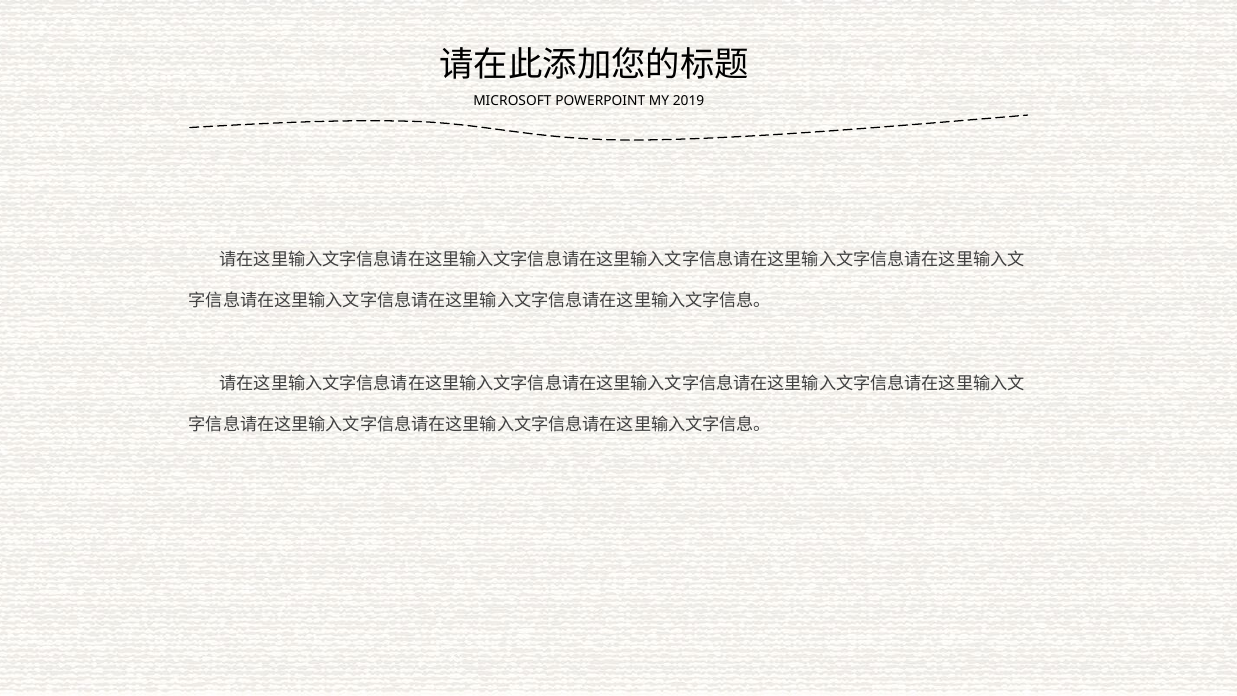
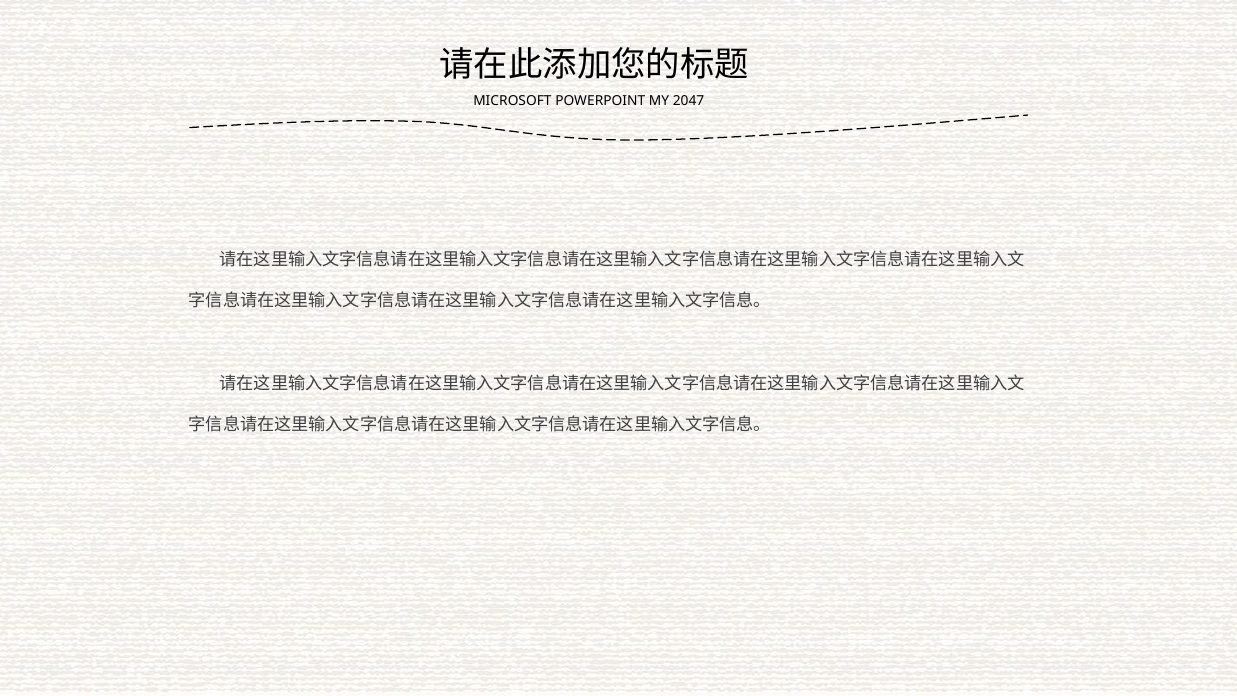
2019: 2019 -> 2047
